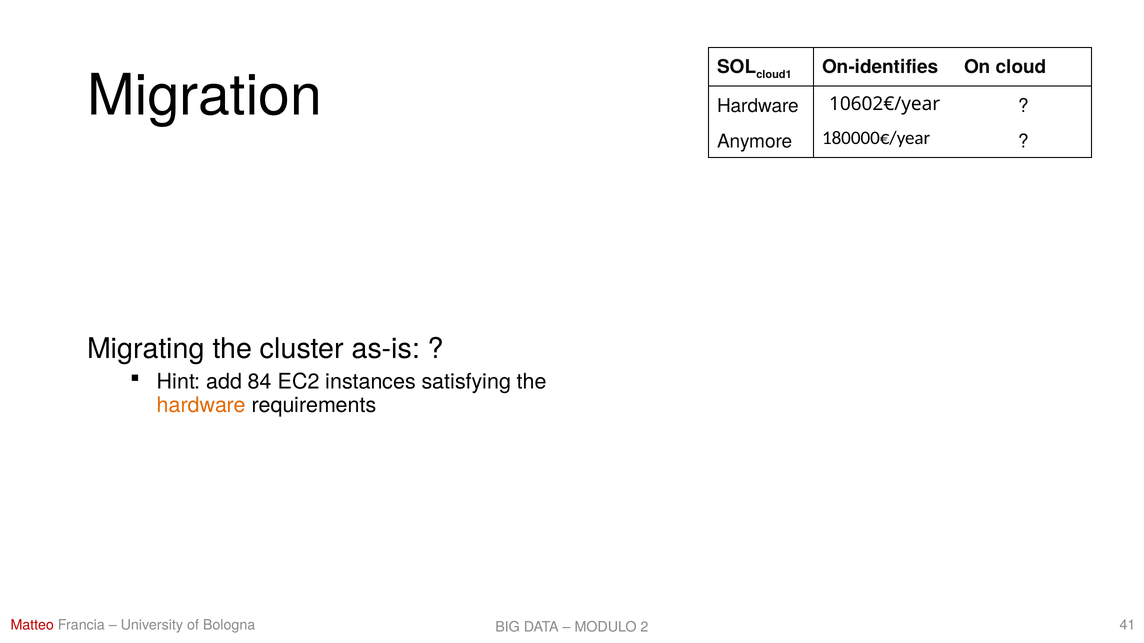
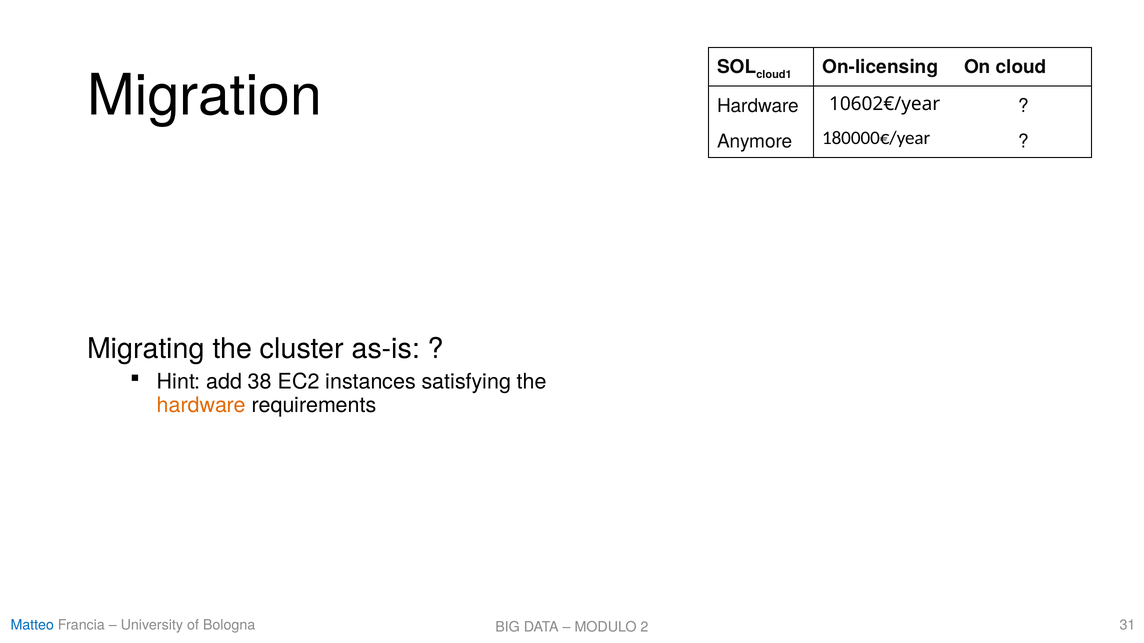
On-identifies: On-identifies -> On-licensing
84: 84 -> 38
Matteo colour: red -> blue
41: 41 -> 31
